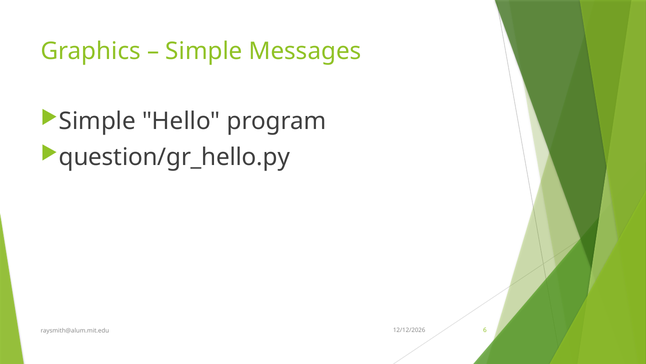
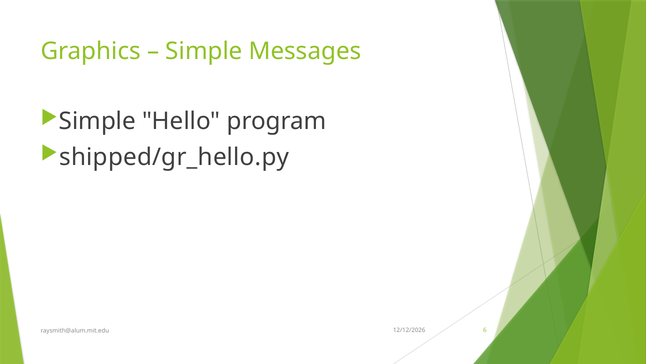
question/gr_hello.py: question/gr_hello.py -> shipped/gr_hello.py
